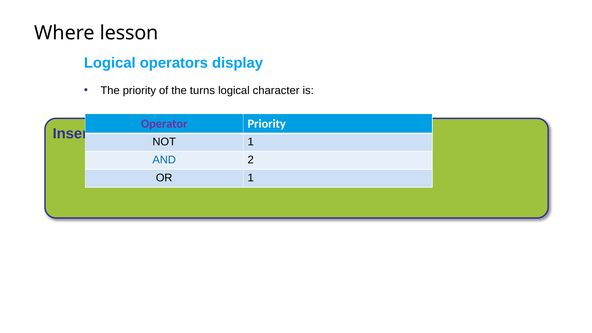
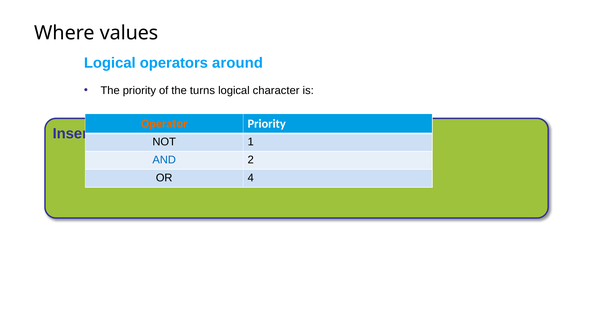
lesson: lesson -> values
display: display -> around
Operator colour: purple -> orange
OR 1: 1 -> 4
